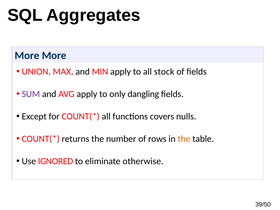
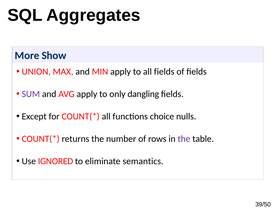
More More: More -> Show
all stock: stock -> fields
covers: covers -> choice
the at (184, 139) colour: orange -> purple
otherwise: otherwise -> semantics
